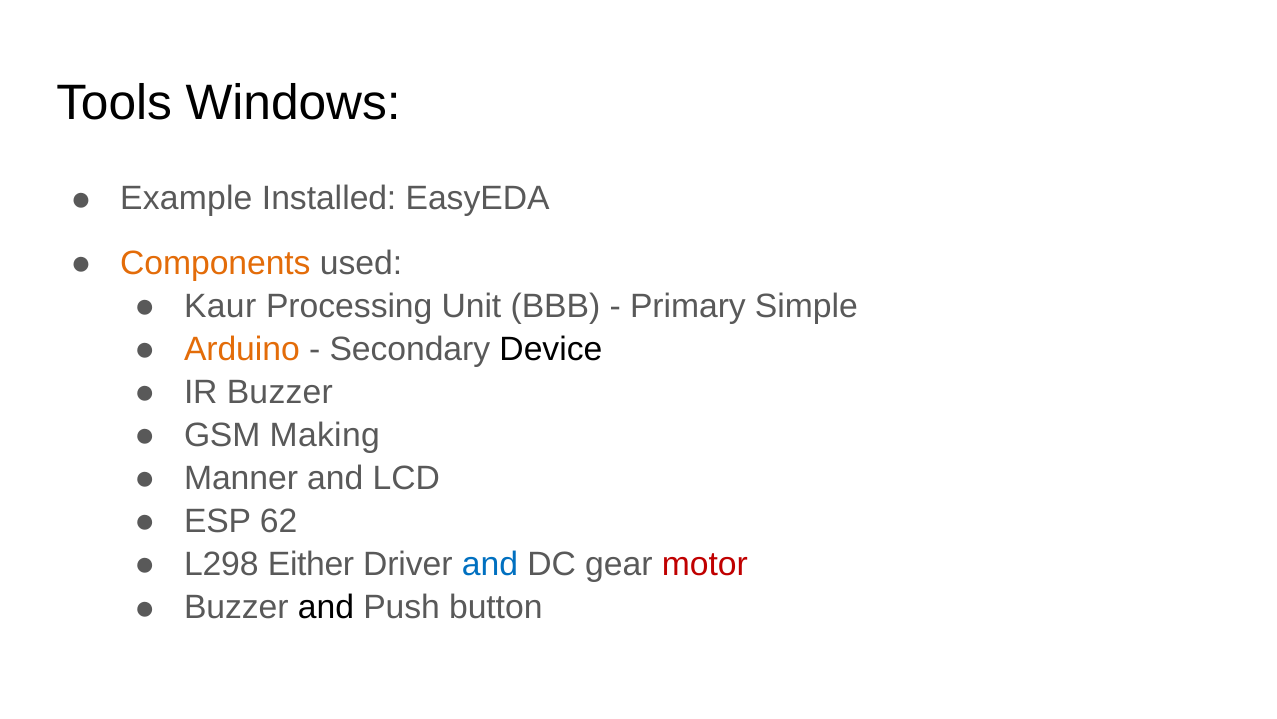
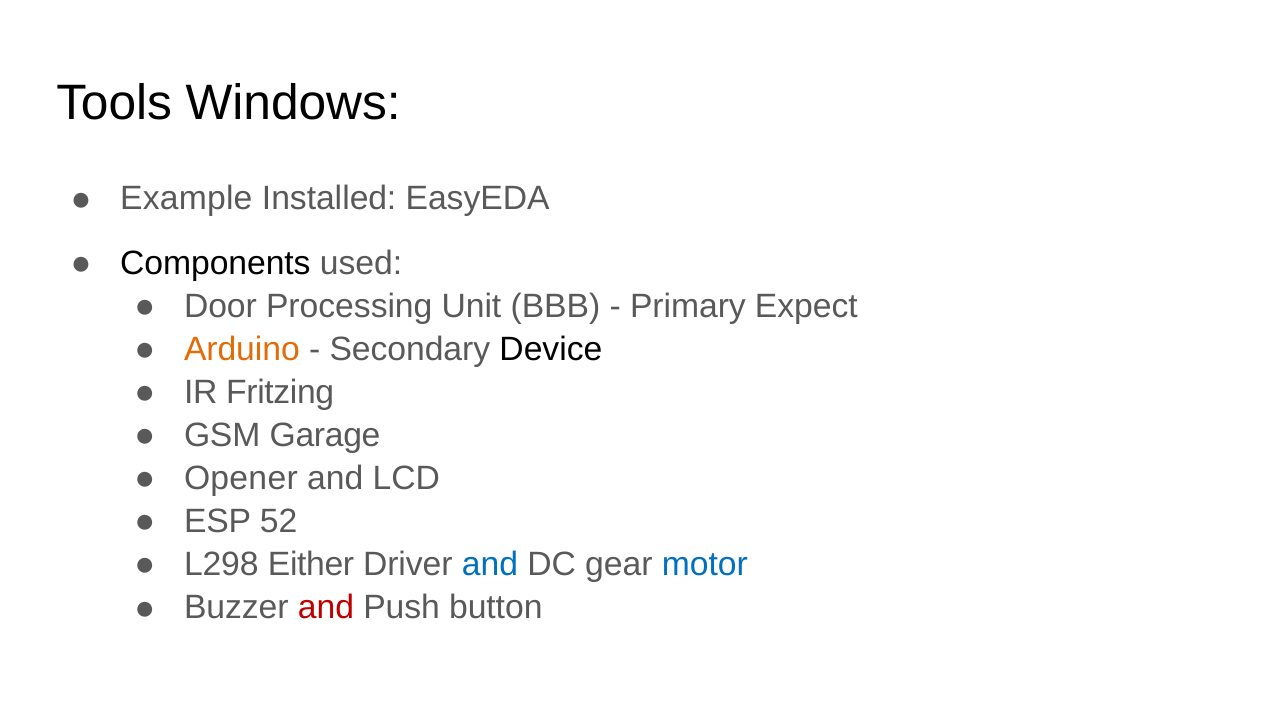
Components colour: orange -> black
Kaur: Kaur -> Door
Simple: Simple -> Expect
IR Buzzer: Buzzer -> Fritzing
Making: Making -> Garage
Manner: Manner -> Opener
62: 62 -> 52
motor colour: red -> blue
and at (326, 607) colour: black -> red
